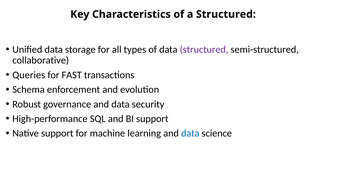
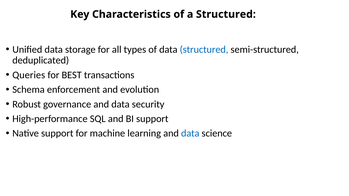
structured at (204, 50) colour: purple -> blue
collaborative: collaborative -> deduplicated
FAST: FAST -> BEST
